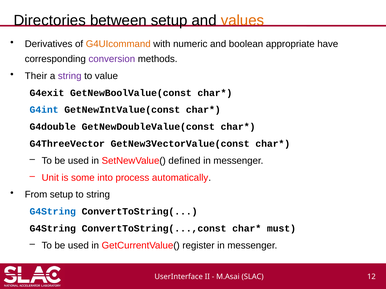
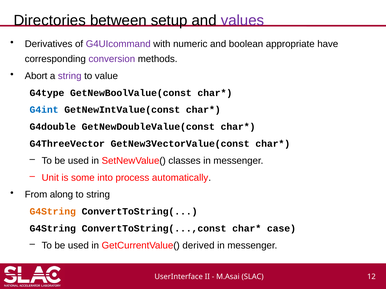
values colour: orange -> purple
G4UIcommand colour: orange -> purple
Their: Their -> Abort
G4exit: G4exit -> G4type
defined: defined -> classes
From setup: setup -> along
G4String at (53, 212) colour: blue -> orange
must: must -> case
register: register -> derived
